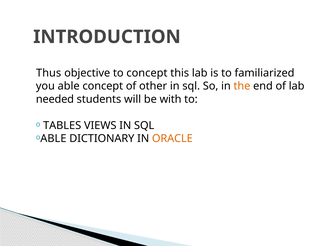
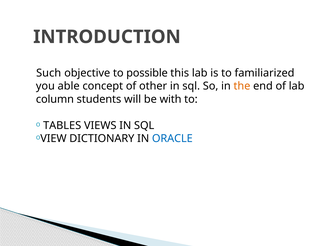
Thus: Thus -> Such
to concept: concept -> possible
needed: needed -> column
ABLE at (53, 138): ABLE -> VIEW
ORACLE colour: orange -> blue
